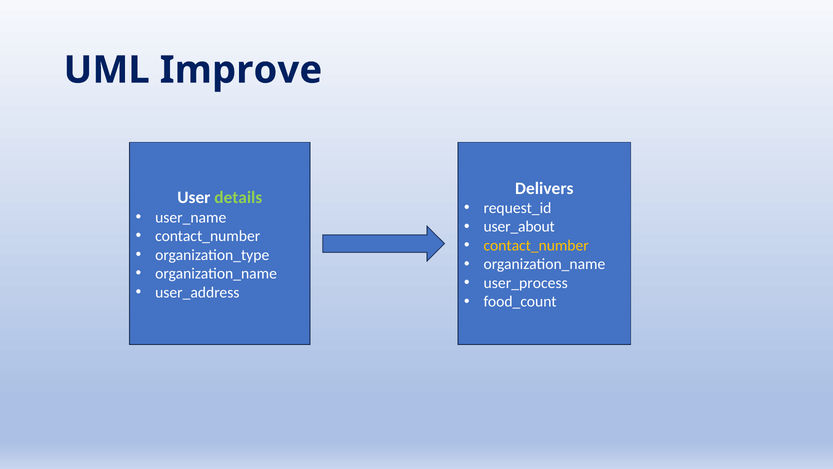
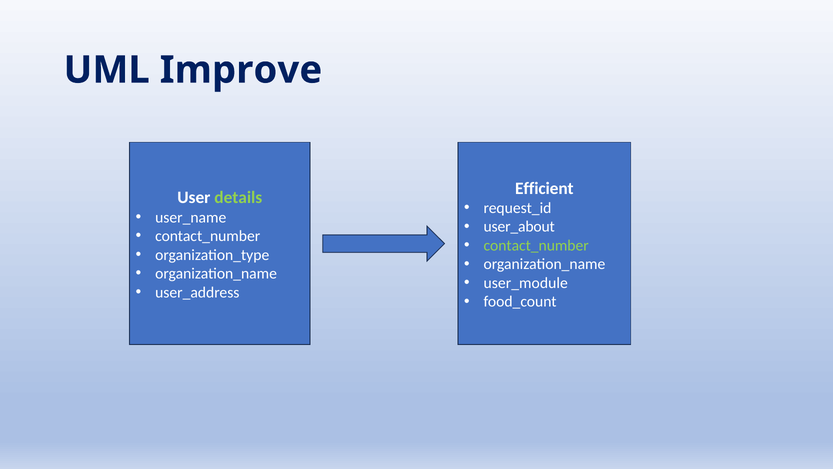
Delivers: Delivers -> Efficient
contact_number at (536, 245) colour: yellow -> light green
user_process: user_process -> user_module
